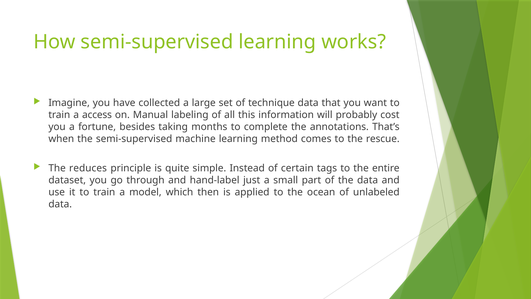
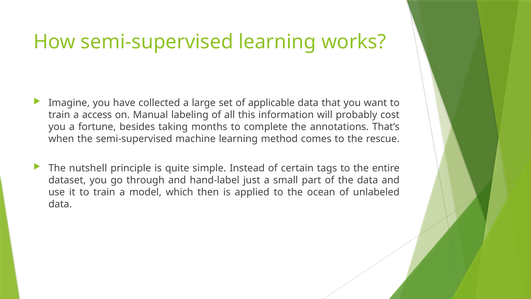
technique: technique -> applicable
reduces: reduces -> nutshell
